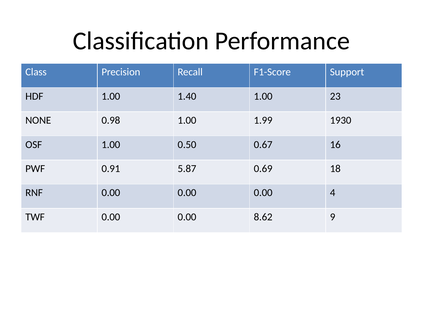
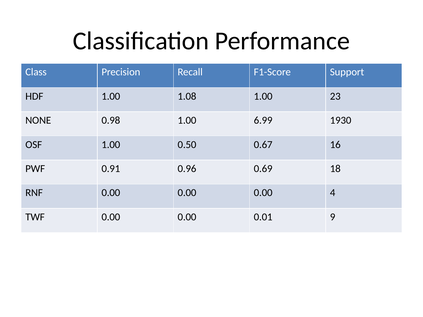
1.40: 1.40 -> 1.08
1.99: 1.99 -> 6.99
5.87: 5.87 -> 0.96
8.62: 8.62 -> 0.01
